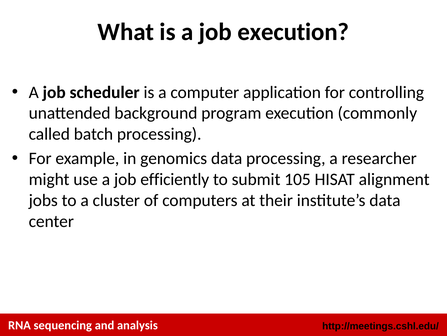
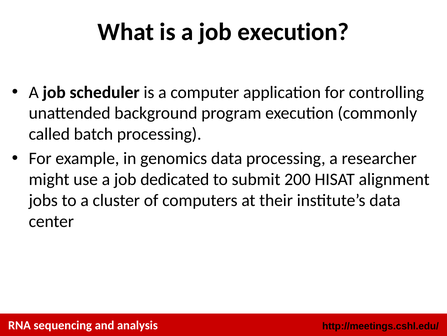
efficiently: efficiently -> dedicated
105: 105 -> 200
